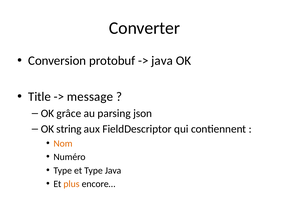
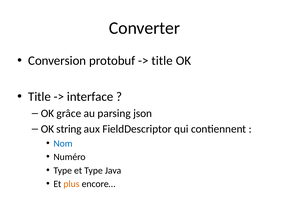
java at (162, 61): java -> title
message: message -> interface
Nom colour: orange -> blue
